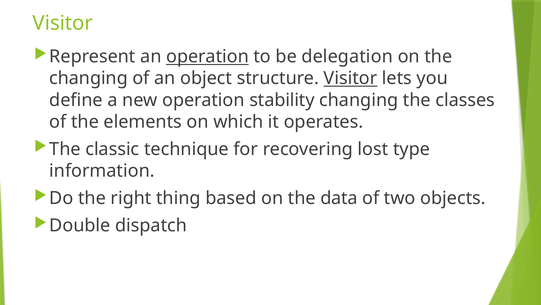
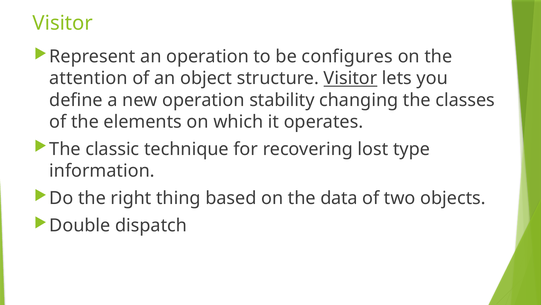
operation at (207, 57) underline: present -> none
delegation: delegation -> configures
changing at (89, 78): changing -> attention
